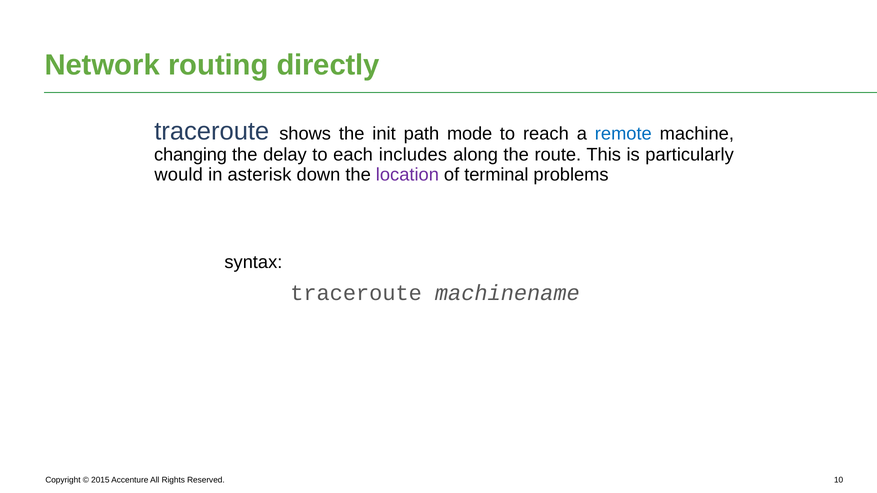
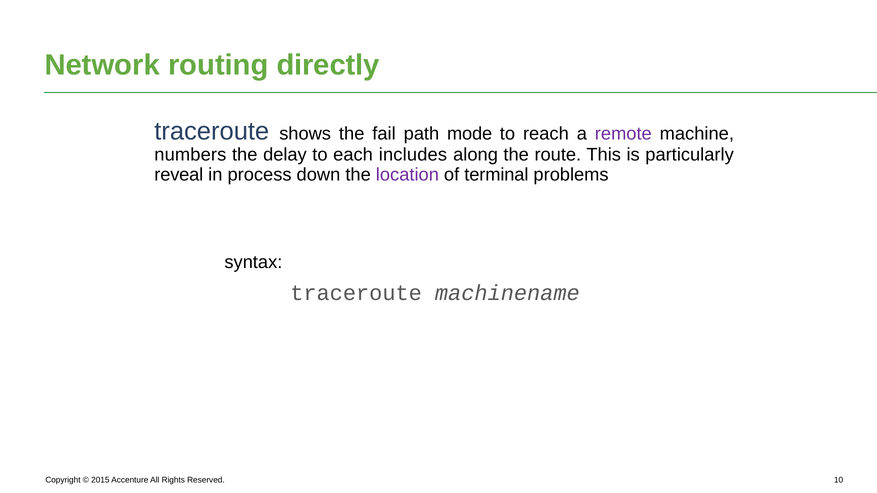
init: init -> fail
remote colour: blue -> purple
changing: changing -> numbers
would: would -> reveal
asterisk: asterisk -> process
